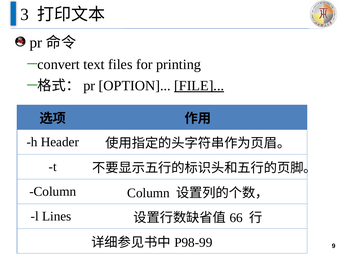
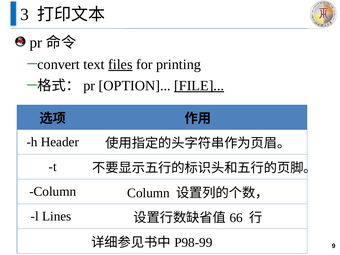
files underline: none -> present
